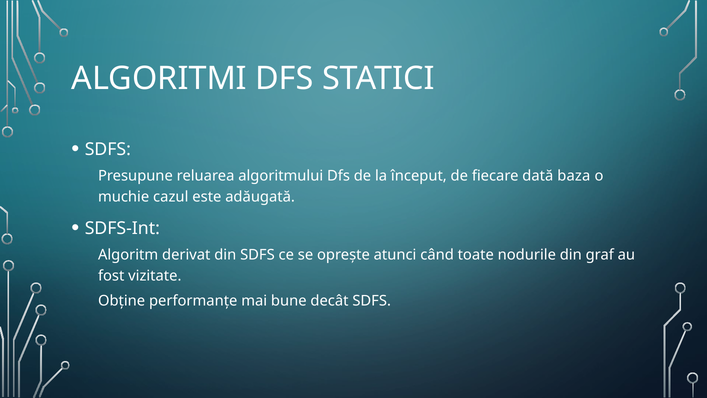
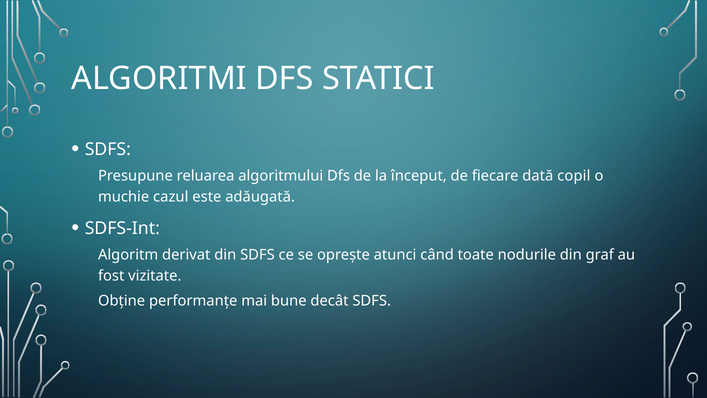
baza: baza -> copil
